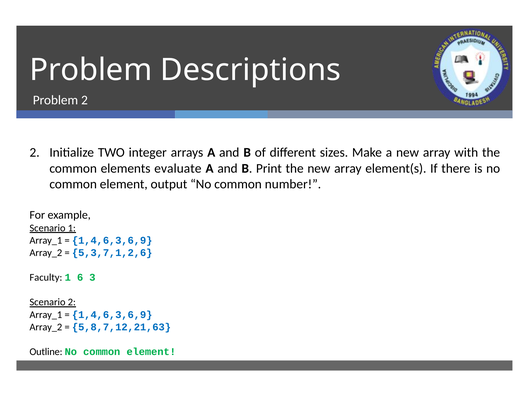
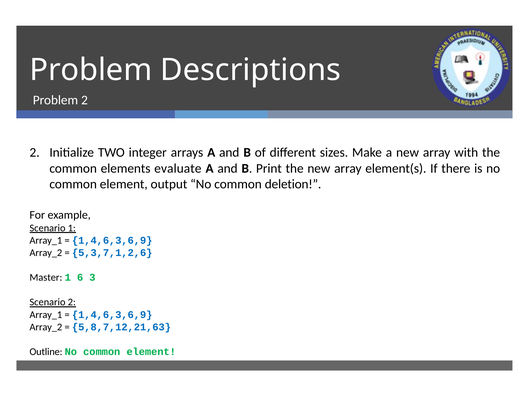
number: number -> deletion
Faculty: Faculty -> Master
